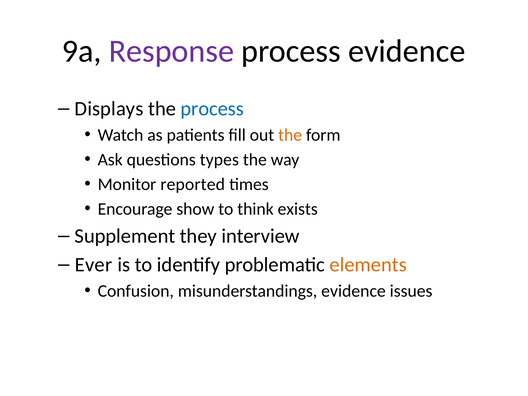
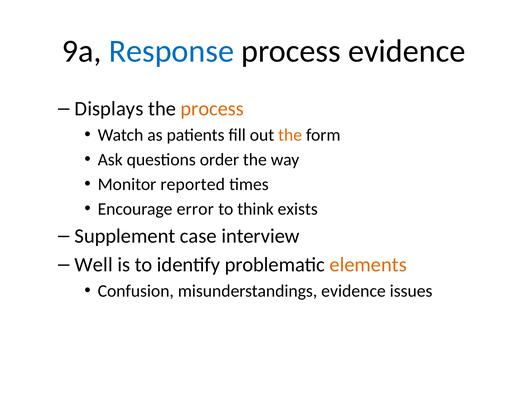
Response colour: purple -> blue
process at (212, 109) colour: blue -> orange
types: types -> order
show: show -> error
they: they -> case
Ever: Ever -> Well
